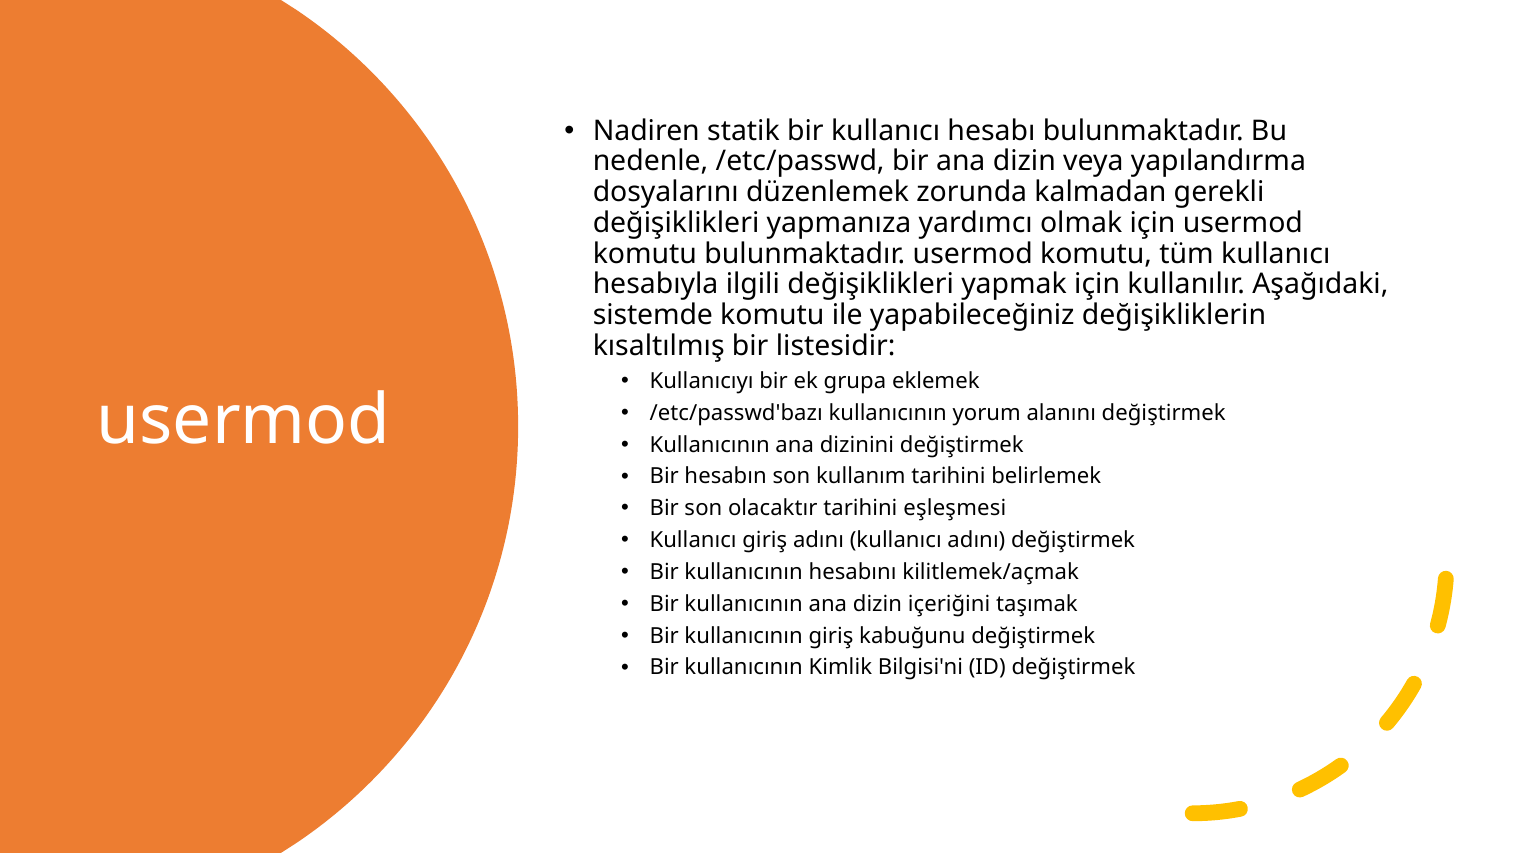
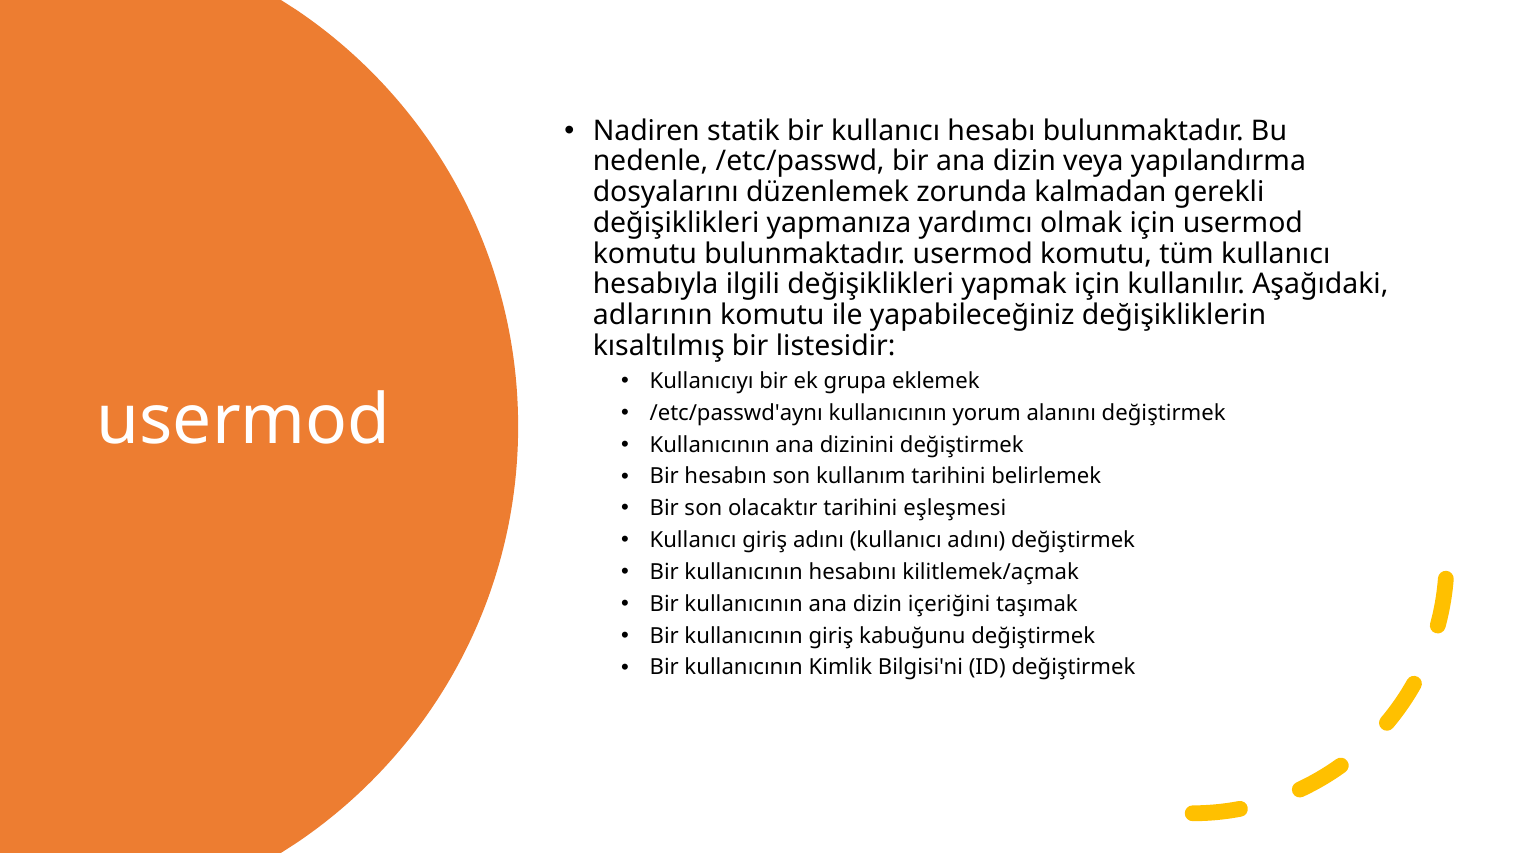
sistemde: sistemde -> adlarının
/etc/passwd'bazı: /etc/passwd'bazı -> /etc/passwd'aynı
